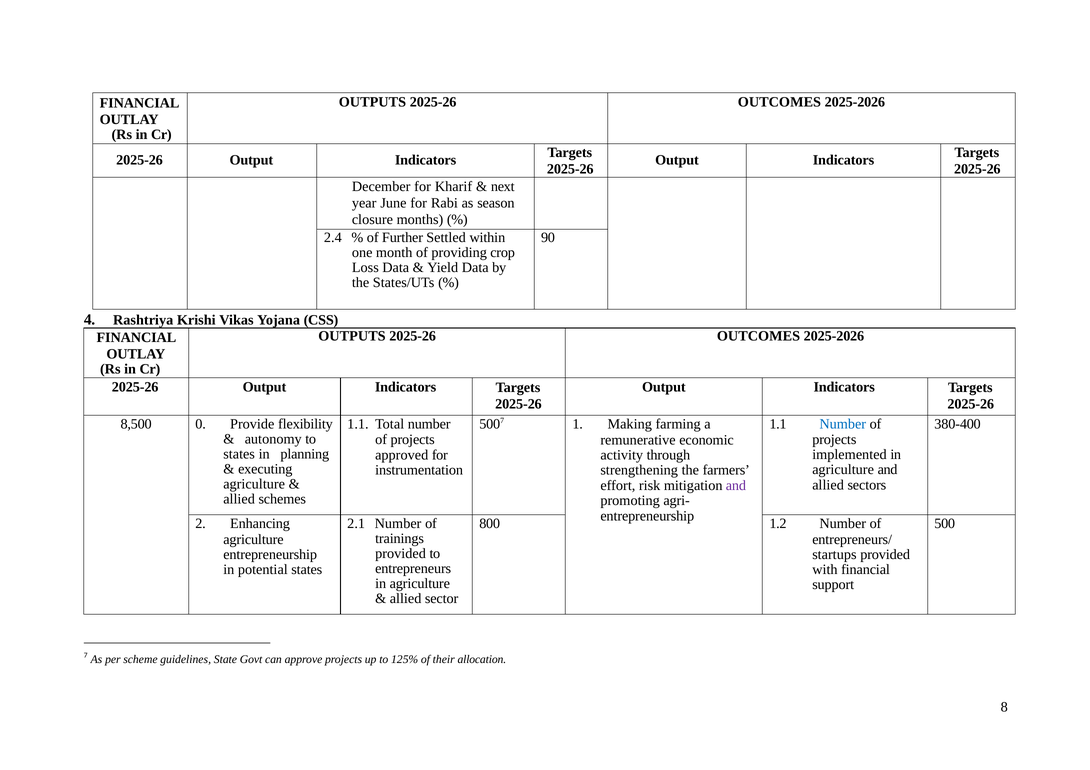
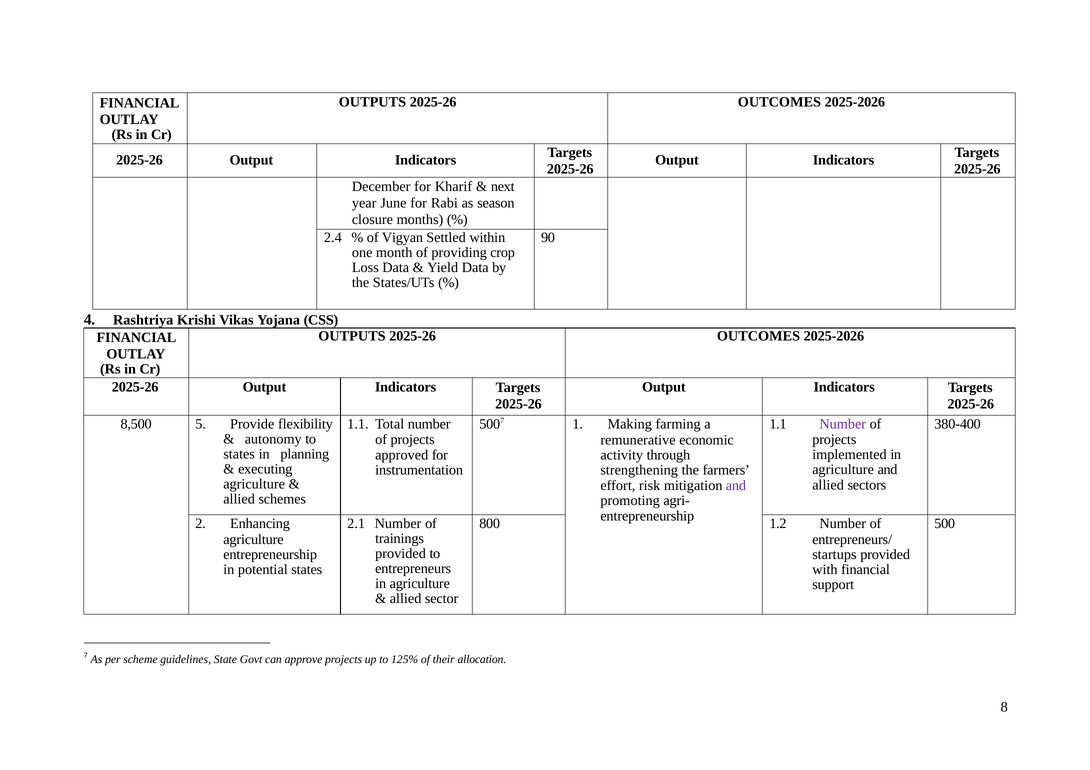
Further: Further -> Vigyan
0: 0 -> 5
Number at (843, 424) colour: blue -> purple
